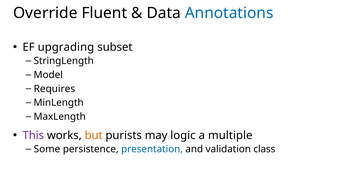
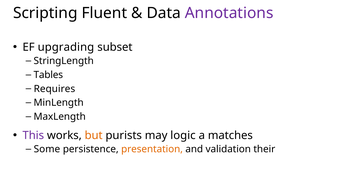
Override: Override -> Scripting
Annotations colour: blue -> purple
Model: Model -> Tables
multiple: multiple -> matches
presentation colour: blue -> orange
class: class -> their
